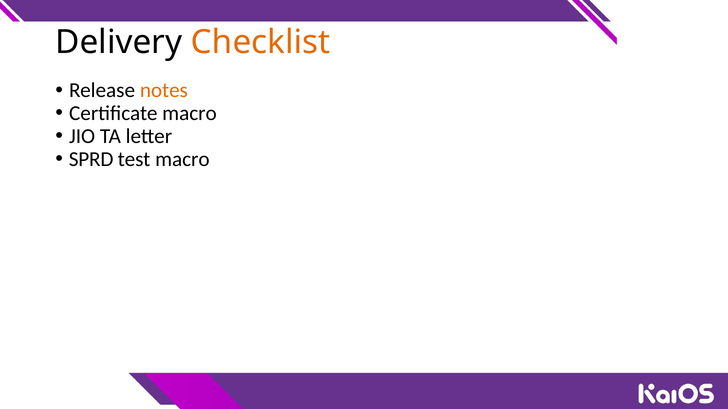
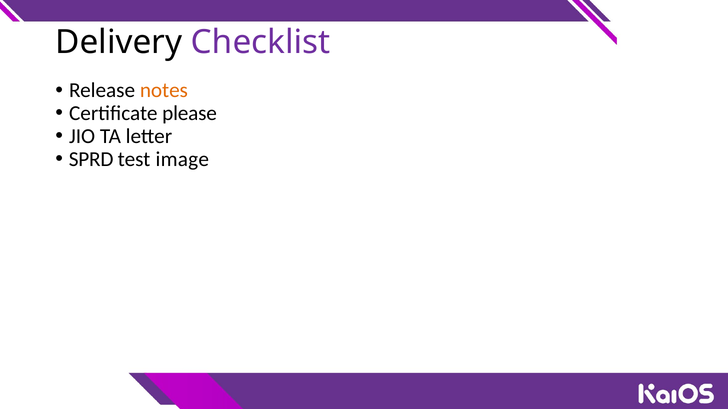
Checklist colour: orange -> purple
Certificate macro: macro -> please
test macro: macro -> image
